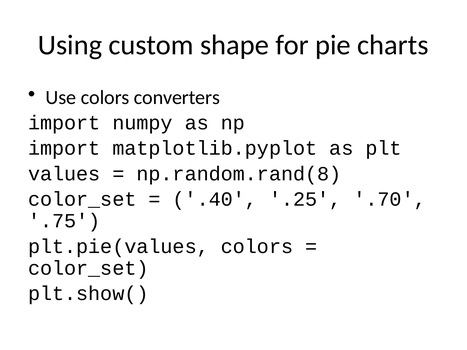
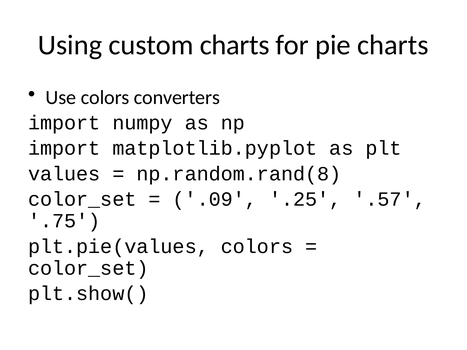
custom shape: shape -> charts
.40: .40 -> .09
.70: .70 -> .57
